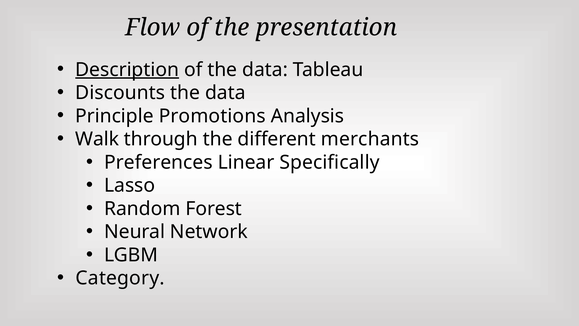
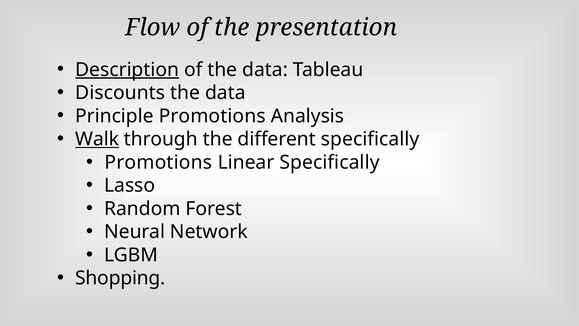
Walk underline: none -> present
different merchants: merchants -> specifically
Preferences at (158, 162): Preferences -> Promotions
Category: Category -> Shopping
